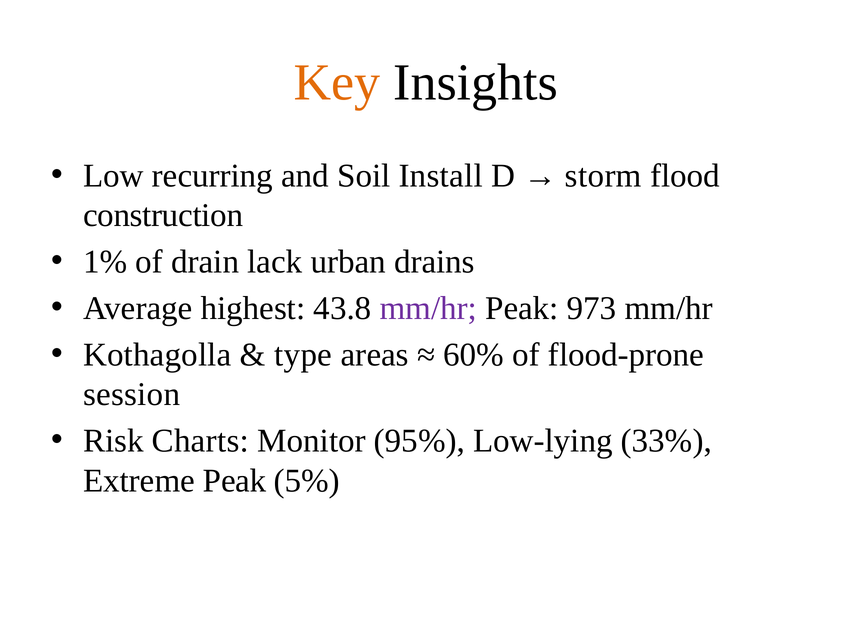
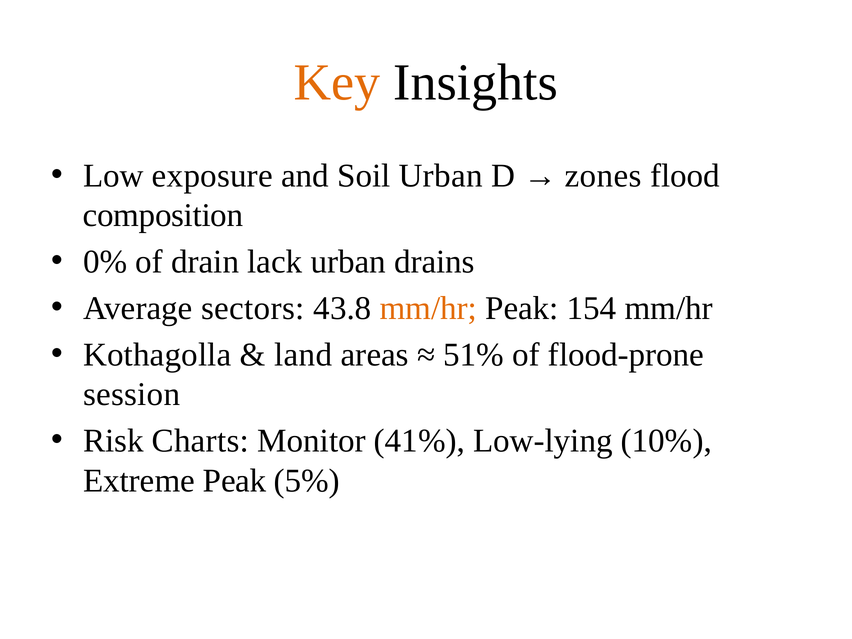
recurring: recurring -> exposure
Soil Install: Install -> Urban
storm: storm -> zones
construction: construction -> composition
1%: 1% -> 0%
highest: highest -> sectors
mm/hr at (428, 308) colour: purple -> orange
973: 973 -> 154
type: type -> land
60%: 60% -> 51%
95%: 95% -> 41%
33%: 33% -> 10%
